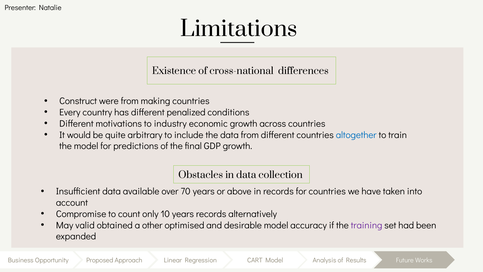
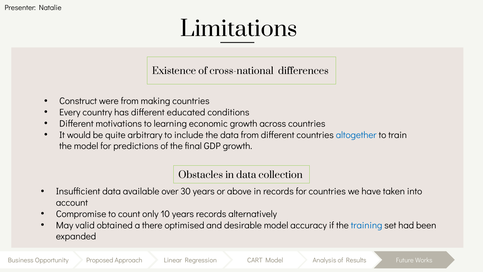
penalized: penalized -> educated
industry: industry -> learning
70: 70 -> 30
other: other -> there
training colour: purple -> blue
